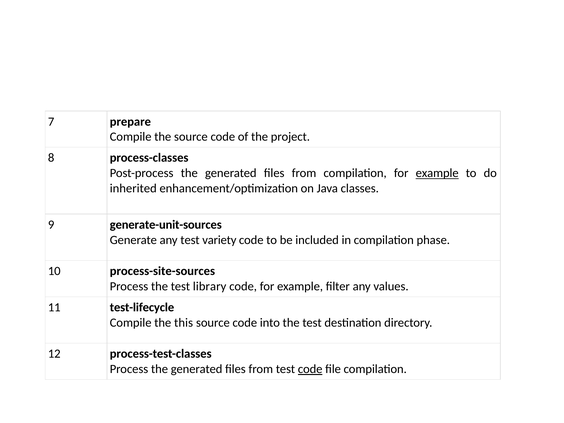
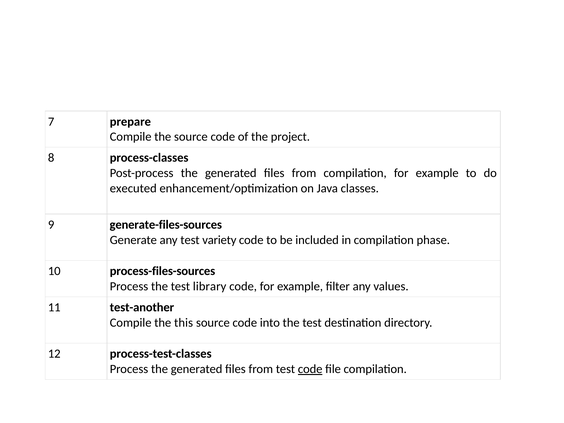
example at (437, 173) underline: present -> none
inherited: inherited -> executed
generate-unit-sources: generate-unit-sources -> generate-files-sources
process-site-sources: process-site-sources -> process-files-sources
test-lifecycle: test-lifecycle -> test-another
